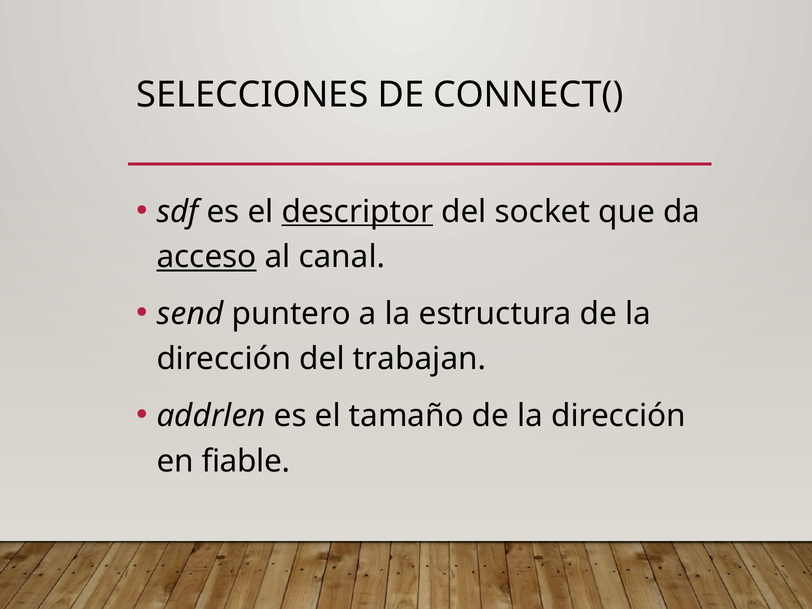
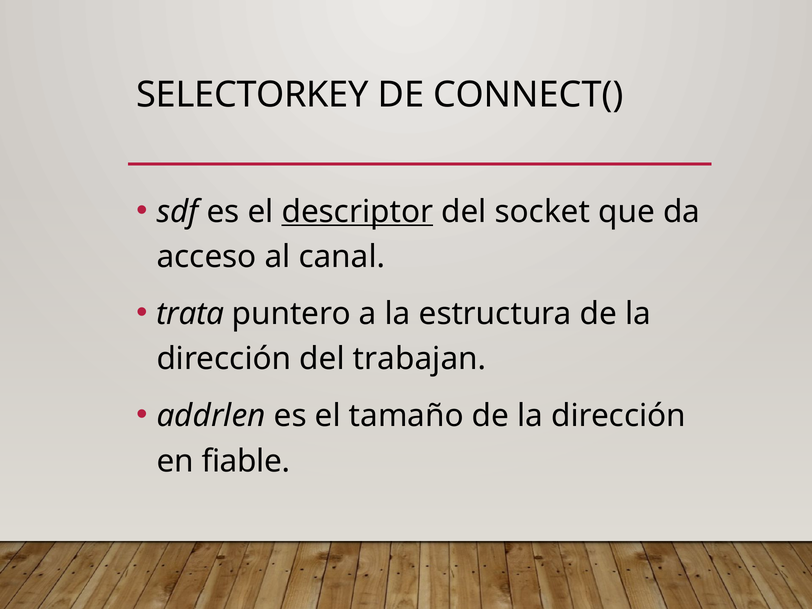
SELECCIONES: SELECCIONES -> SELECTORKEY
acceso underline: present -> none
send: send -> trata
